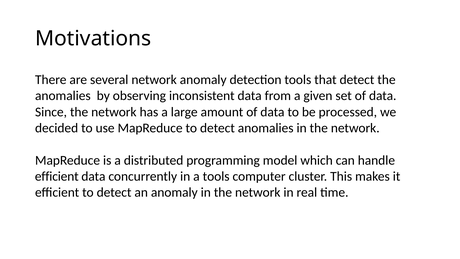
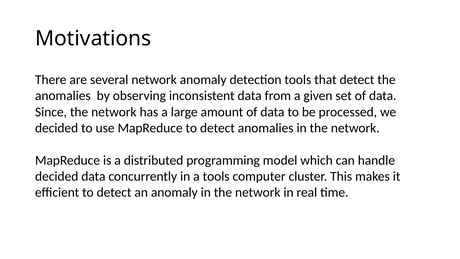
efficient at (57, 176): efficient -> decided
